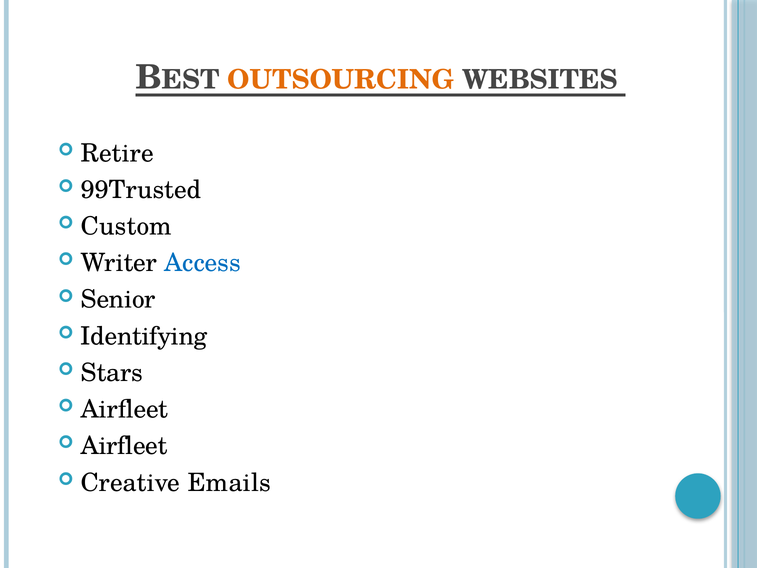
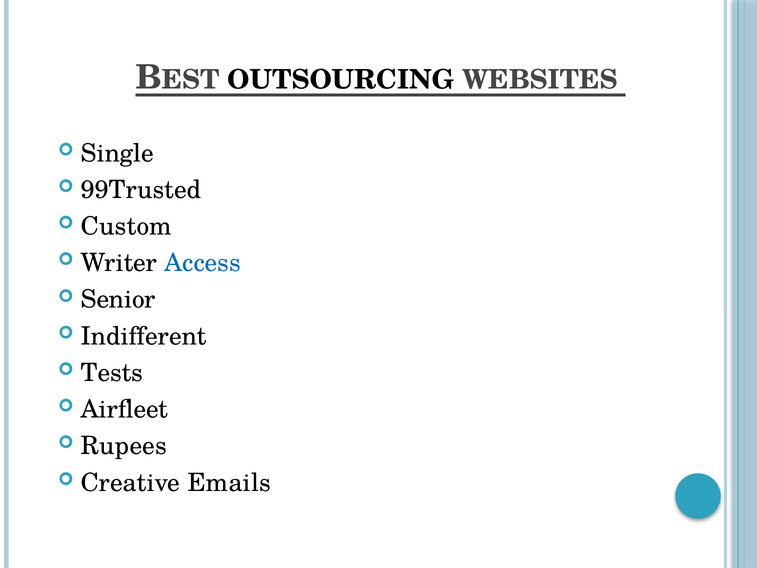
OUTSOURCING colour: orange -> black
Retire: Retire -> Single
Identifying: Identifying -> Indifferent
Stars: Stars -> Tests
Airfleet at (124, 446): Airfleet -> Rupees
